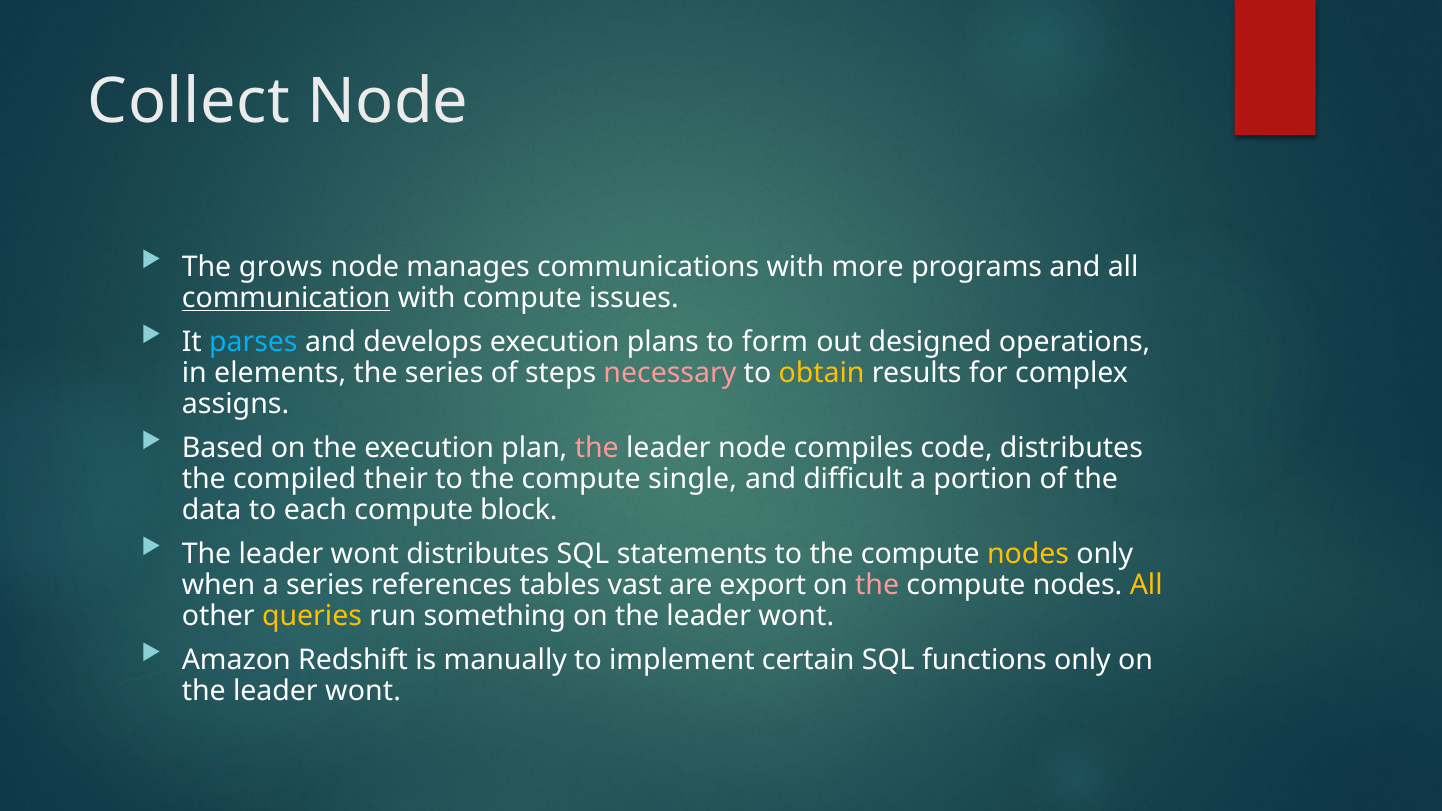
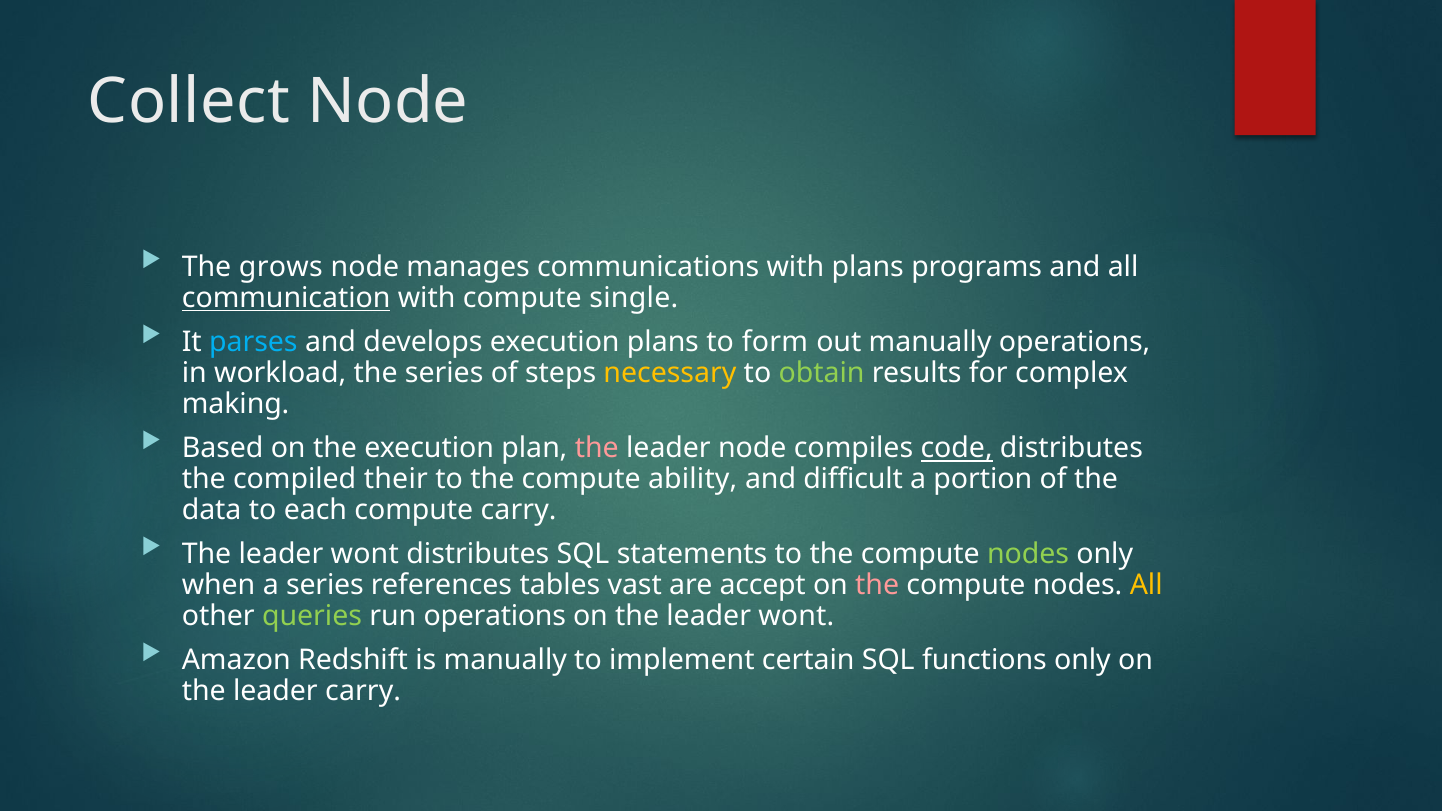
with more: more -> plans
issues: issues -> single
out designed: designed -> manually
elements: elements -> workload
necessary colour: pink -> yellow
obtain colour: yellow -> light green
assigns: assigns -> making
code underline: none -> present
single: single -> ability
compute block: block -> carry
nodes at (1028, 554) colour: yellow -> light green
export: export -> accept
queries colour: yellow -> light green
run something: something -> operations
wont at (363, 691): wont -> carry
